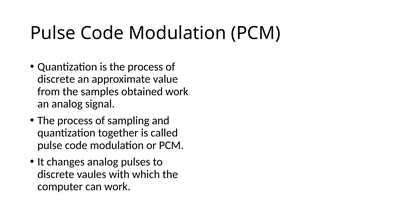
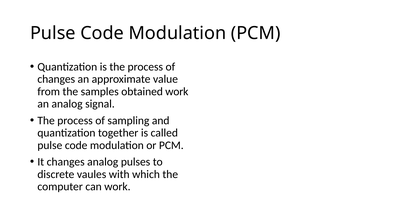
discrete at (56, 79): discrete -> changes
